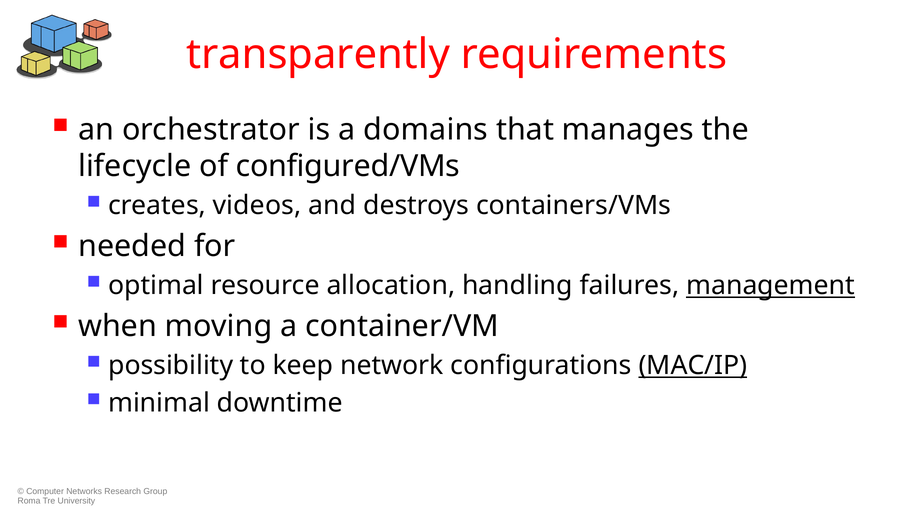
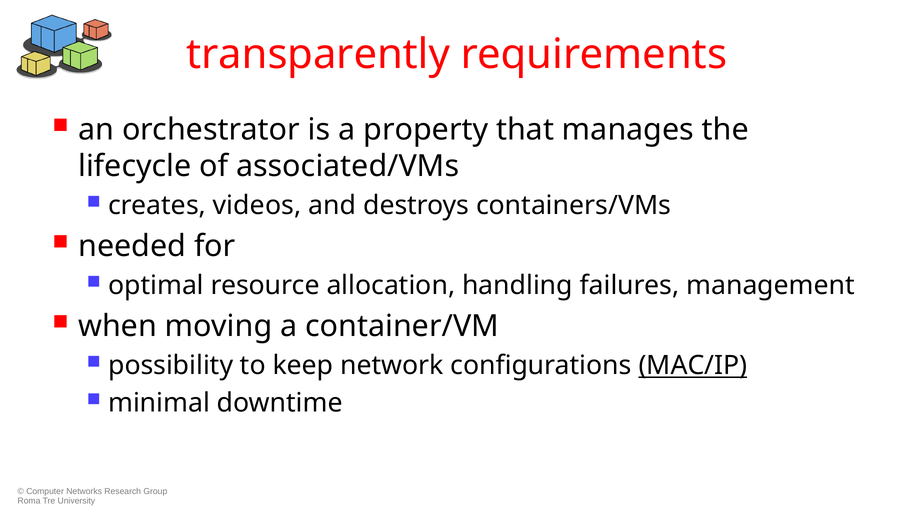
domains: domains -> property
configured/VMs: configured/VMs -> associated/VMs
management underline: present -> none
